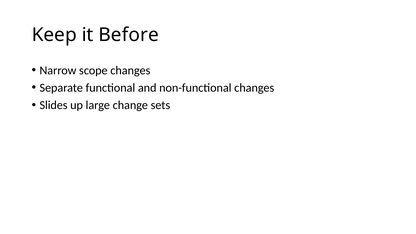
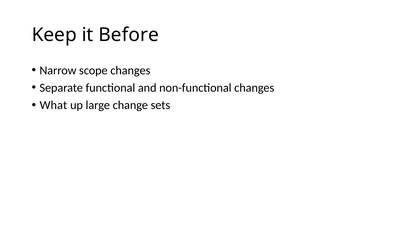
Slides: Slides -> What
